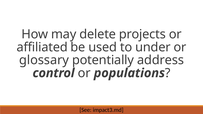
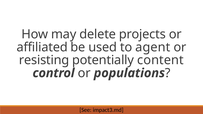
under: under -> agent
glossary: glossary -> resisting
address: address -> content
